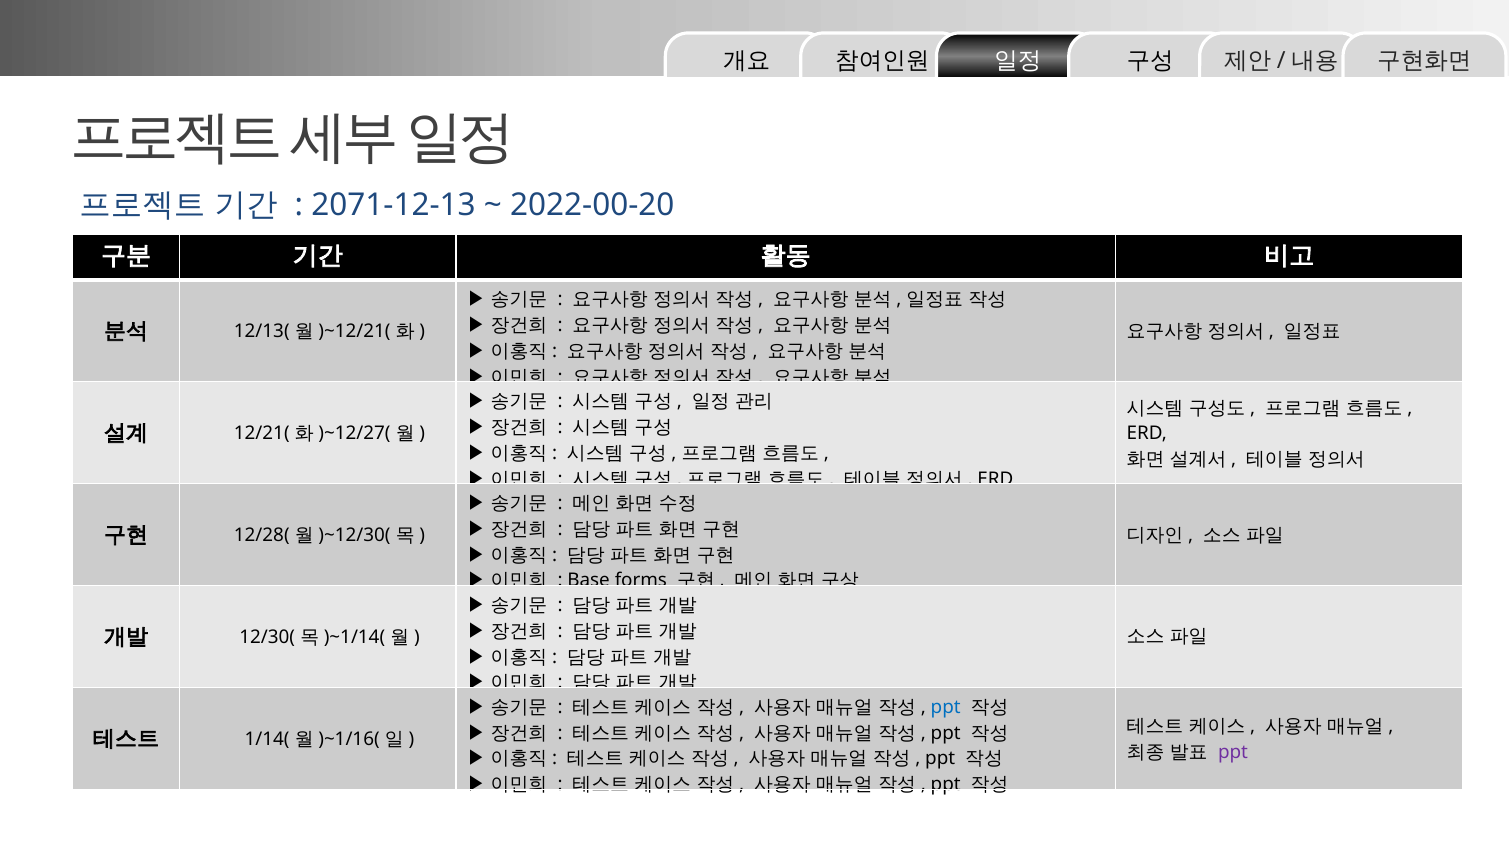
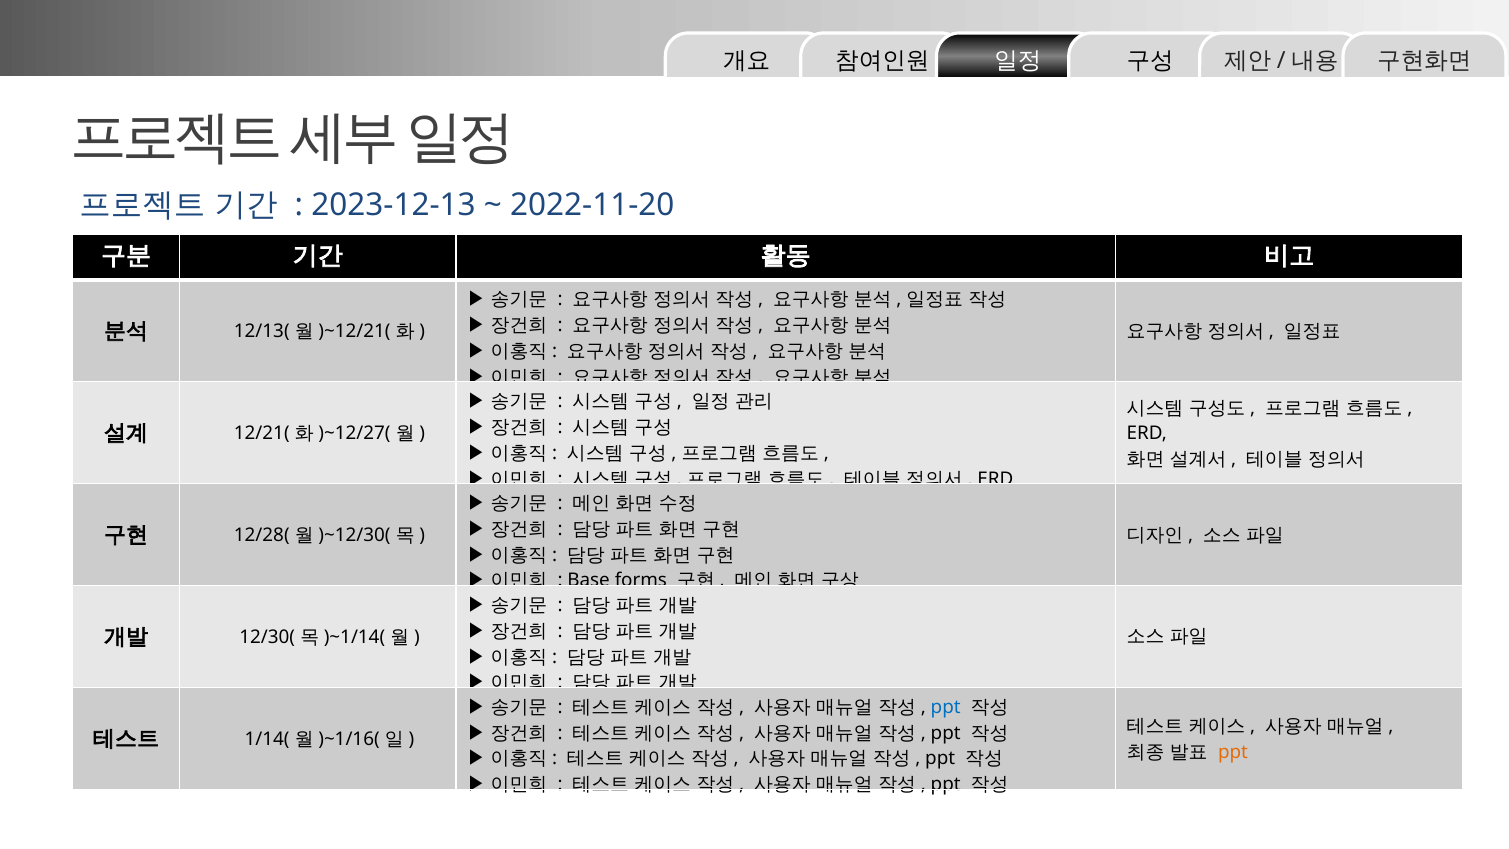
2071-12-13: 2071-12-13 -> 2023-12-13
2022-00-20: 2022-00-20 -> 2022-11-20
ppt at (1233, 752) colour: purple -> orange
